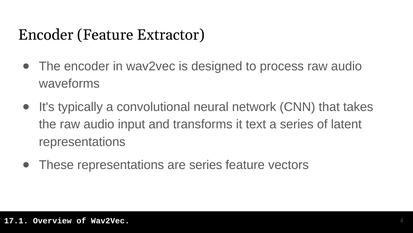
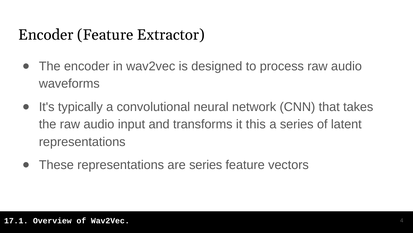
text: text -> this
